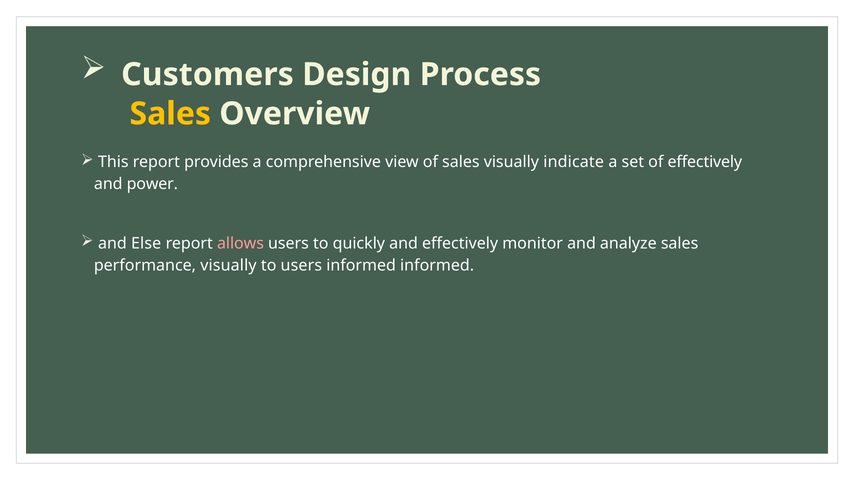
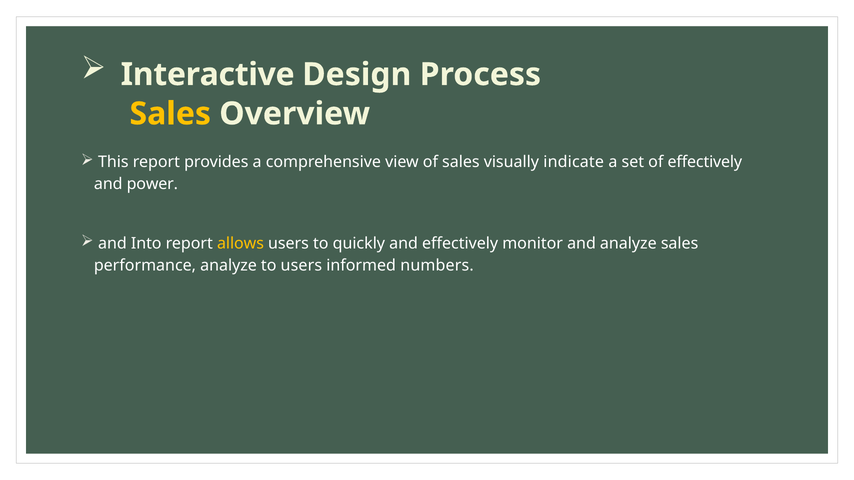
Customers: Customers -> Interactive
Else: Else -> Into
allows colour: pink -> yellow
performance visually: visually -> analyze
informed informed: informed -> numbers
